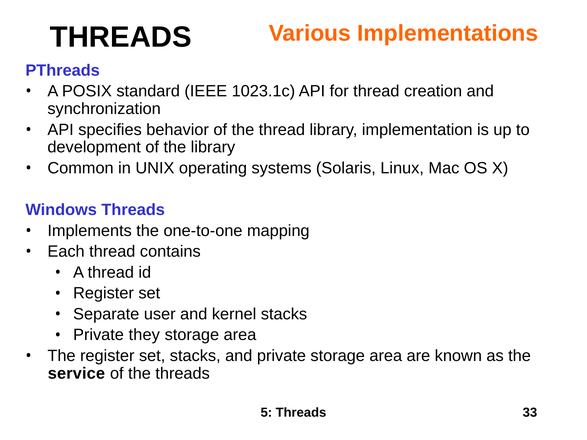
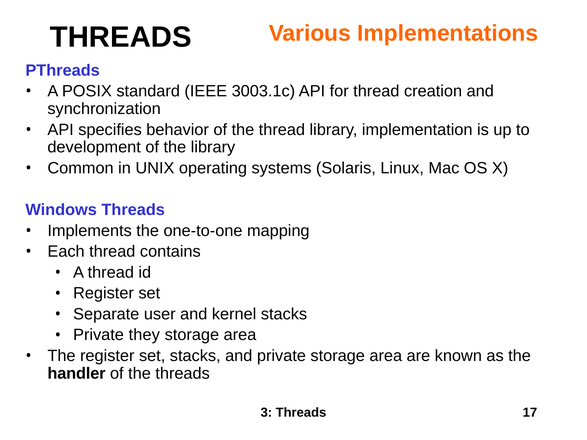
1023.1c: 1023.1c -> 3003.1c
service: service -> handler
5: 5 -> 3
33: 33 -> 17
